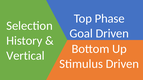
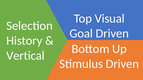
Phase: Phase -> Visual
